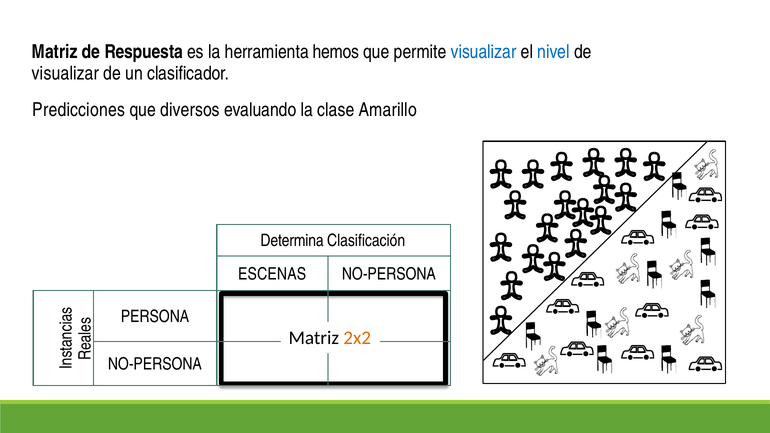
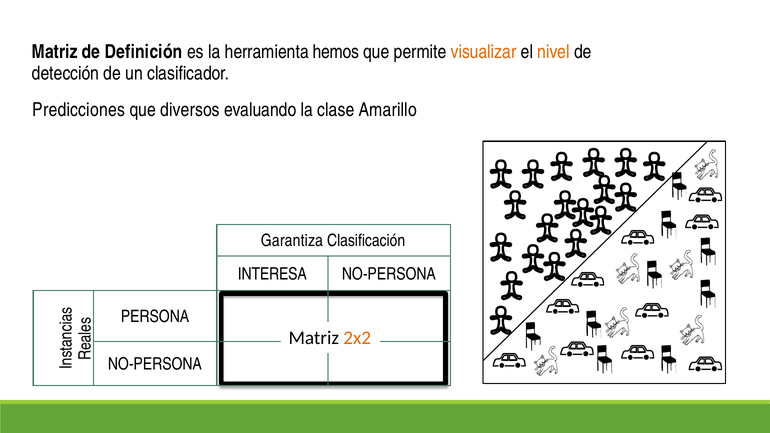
Respuesta: Respuesta -> Definición
visualizar at (484, 52) colour: blue -> orange
nivel colour: blue -> orange
visualizar at (66, 74): visualizar -> detección
Determina: Determina -> Garantiza
ESCENAS: ESCENAS -> INTERESA
